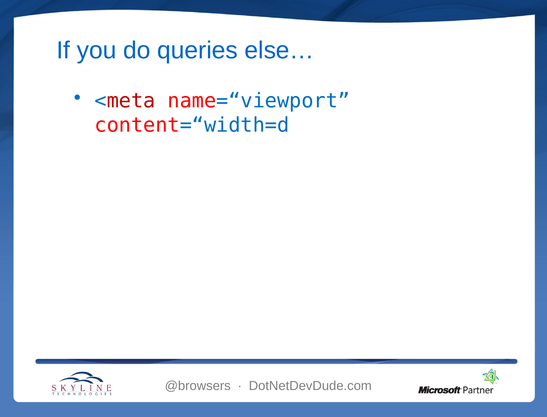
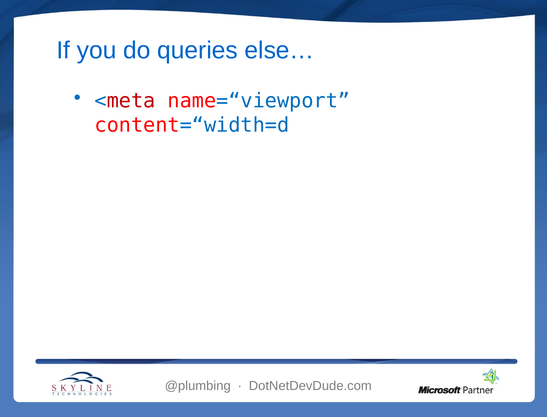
@browsers: @browsers -> @plumbing
